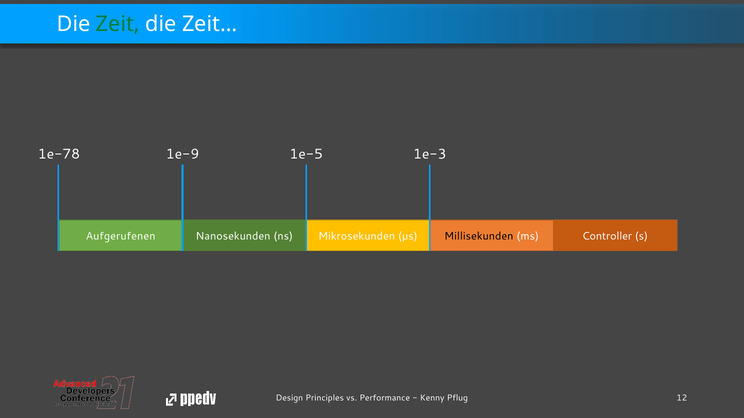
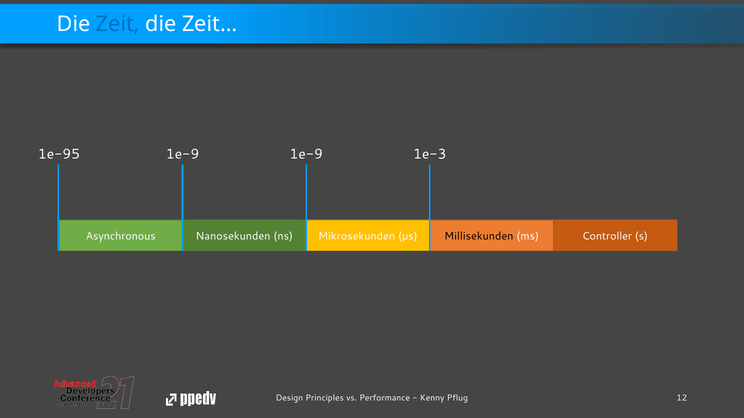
Zeit colour: green -> blue
1e-78: 1e-78 -> 1e-95
1e-9 1e-5: 1e-5 -> 1e-9
Aufgerufenen: Aufgerufenen -> Asynchronous
